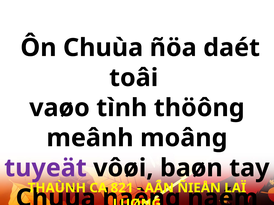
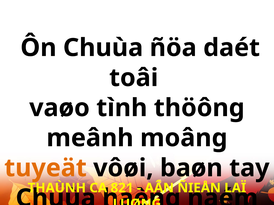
tuyeät colour: purple -> orange
